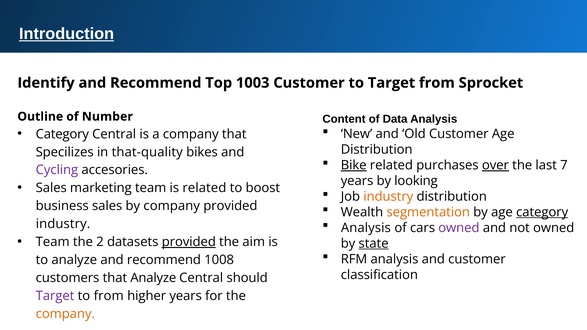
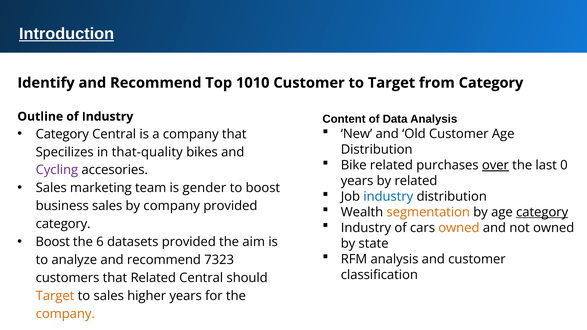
1003: 1003 -> 1010
from Sprocket: Sprocket -> Category
of Number: Number -> Industry
Bike underline: present -> none
7: 7 -> 0
by looking: looking -> related
is related: related -> gender
industry at (388, 197) colour: orange -> blue
industry at (63, 224): industry -> category
Analysis at (366, 228): Analysis -> Industry
owned at (459, 228) colour: purple -> orange
Team at (53, 242): Team -> Boost
2: 2 -> 6
provided at (189, 242) underline: present -> none
state underline: present -> none
1008: 1008 -> 7323
that Analyze: Analyze -> Related
Target at (55, 296) colour: purple -> orange
to from: from -> sales
